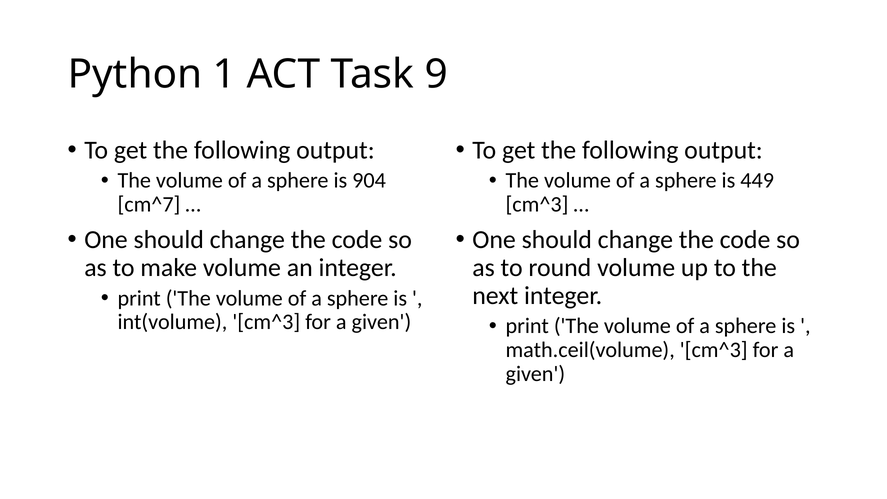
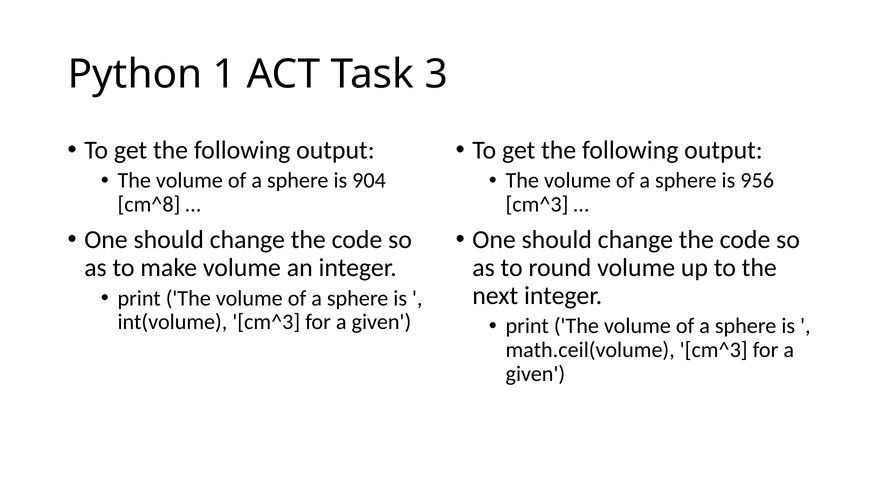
9: 9 -> 3
449: 449 -> 956
cm^7: cm^7 -> cm^8
